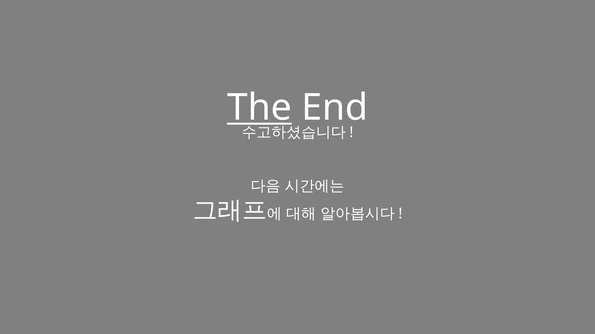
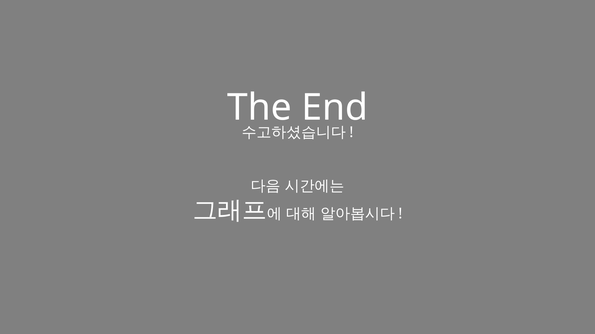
The underline: present -> none
